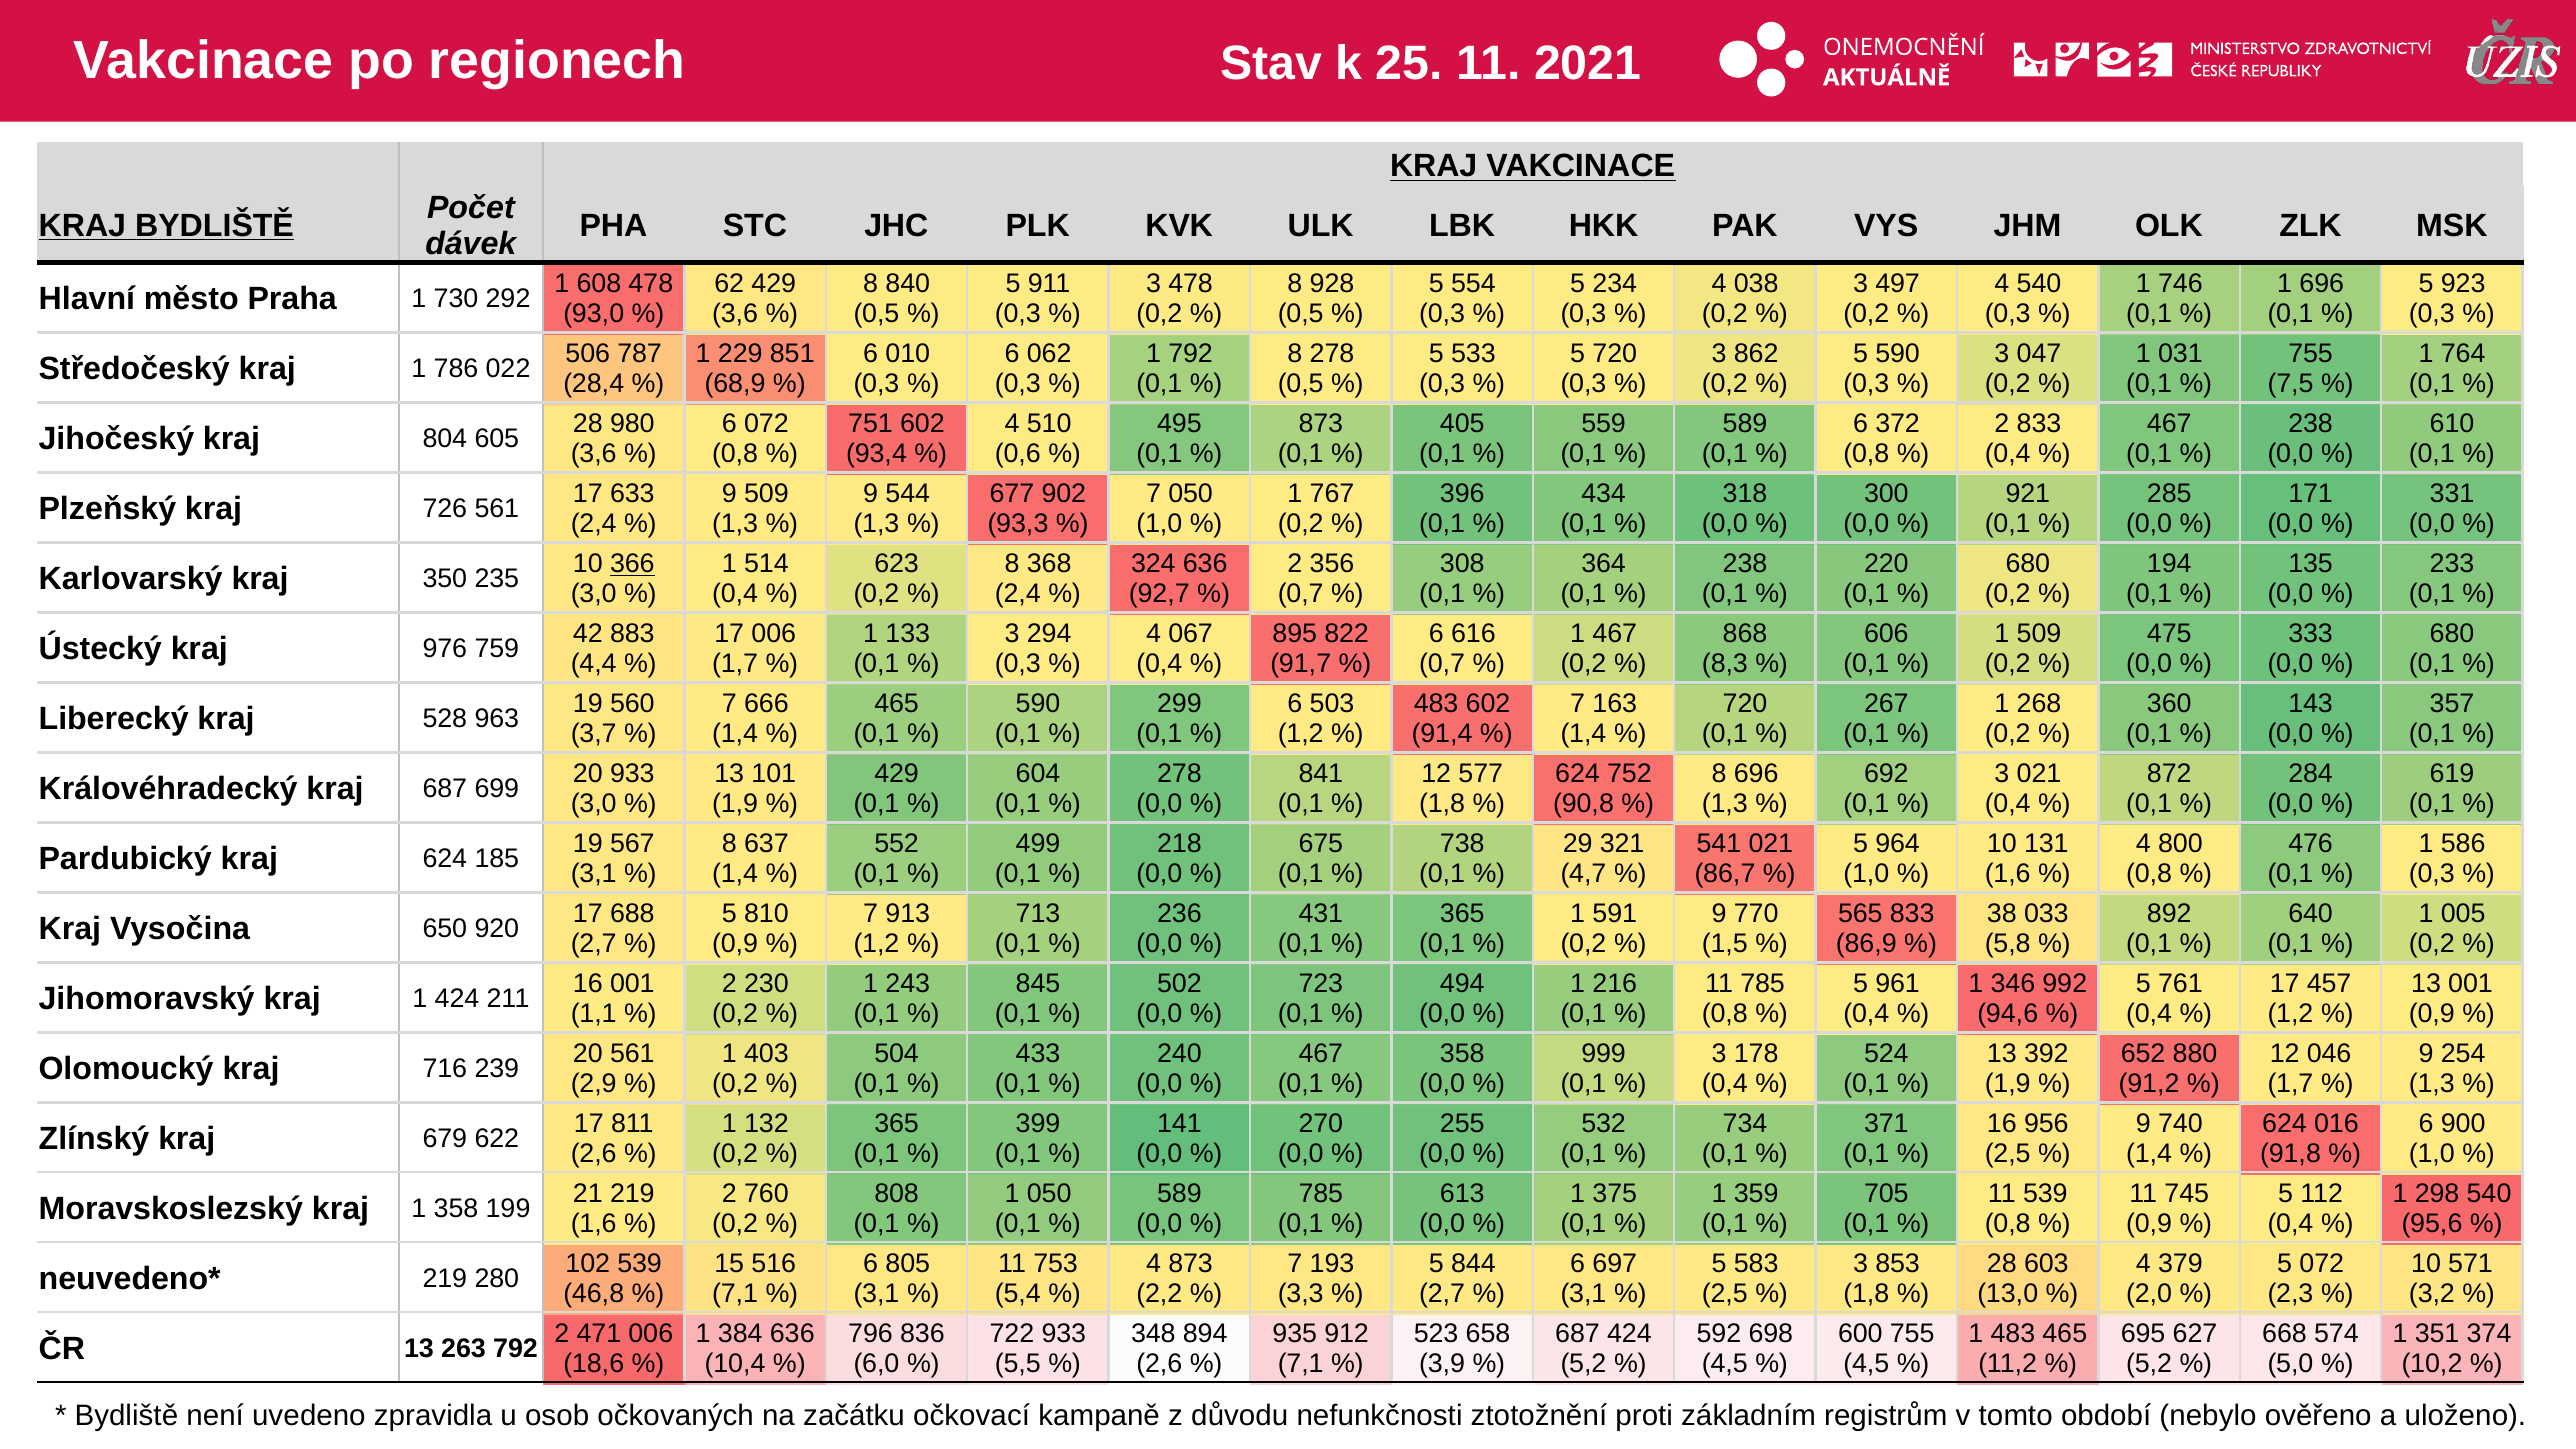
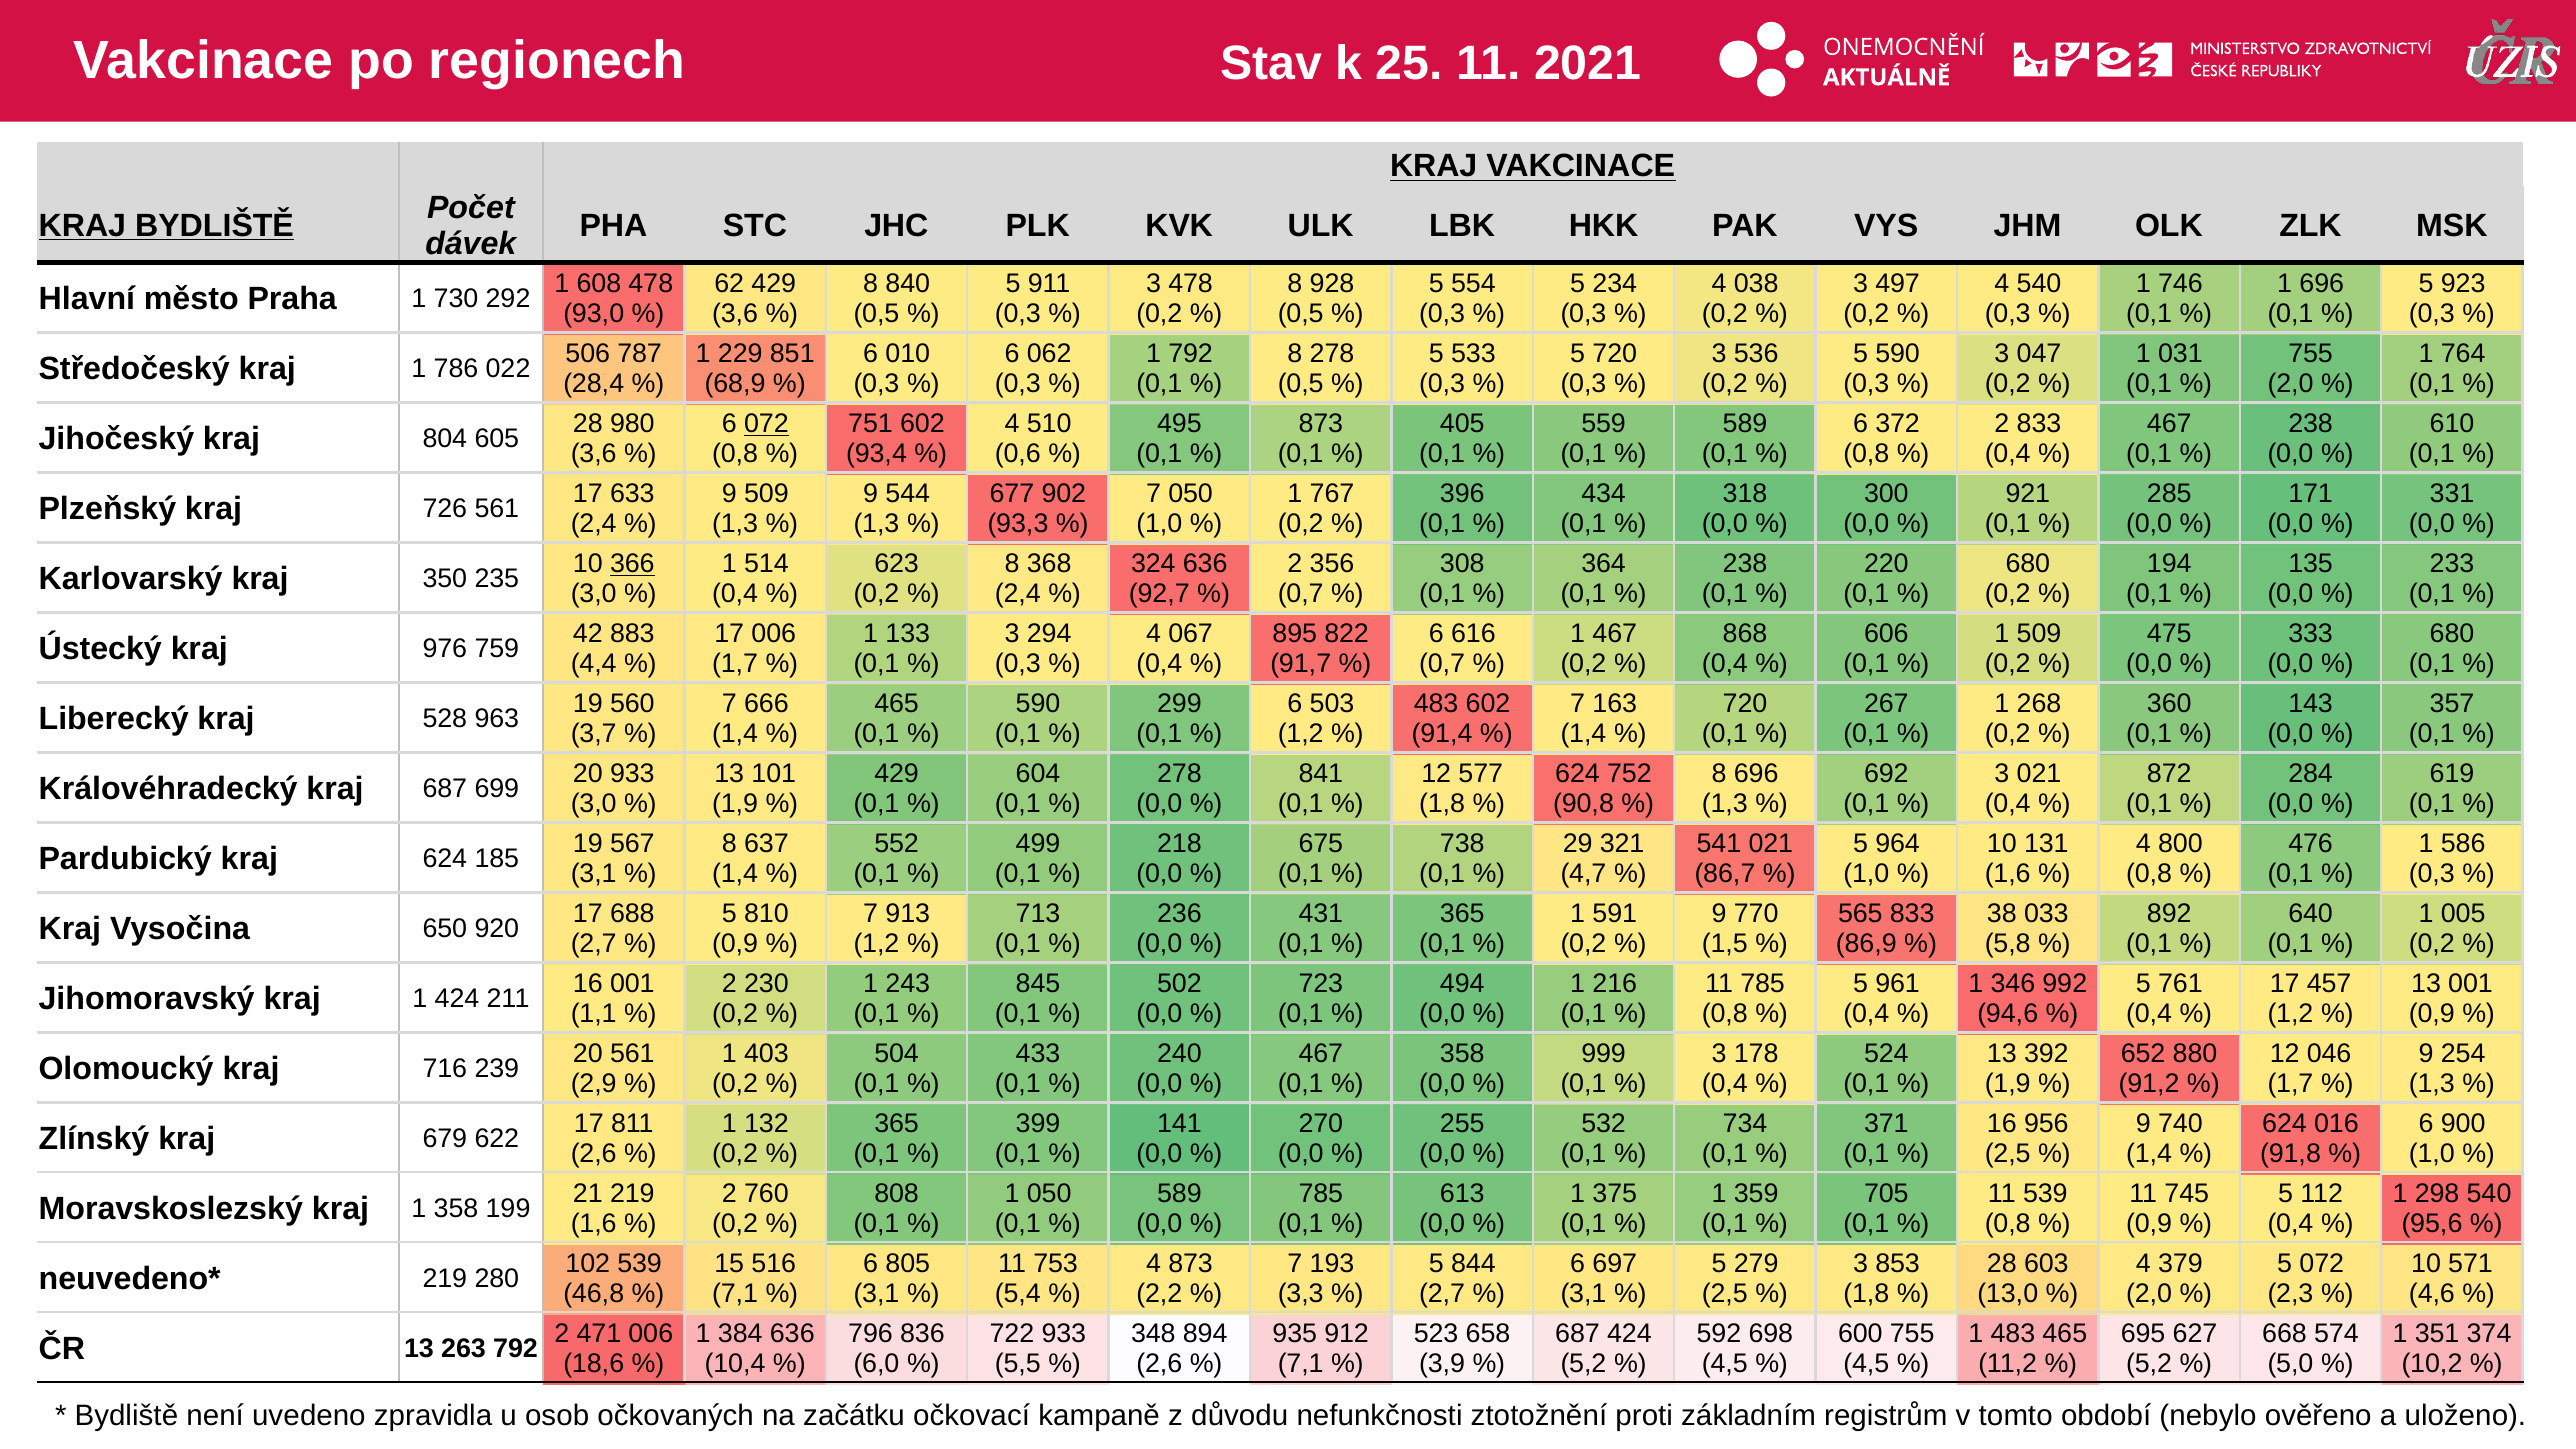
862: 862 -> 536
7,5 at (2291, 384): 7,5 -> 2,0
072 at (766, 424) underline: none -> present
8,3 at (1725, 664): 8,3 -> 0,4
583: 583 -> 279
3,2: 3,2 -> 4,6
